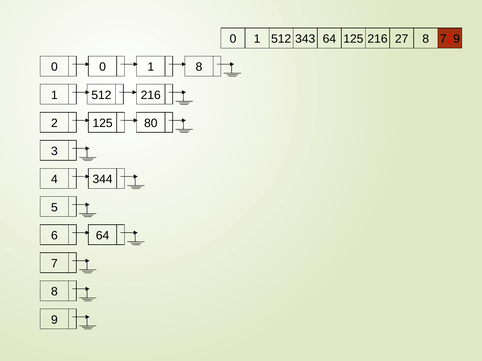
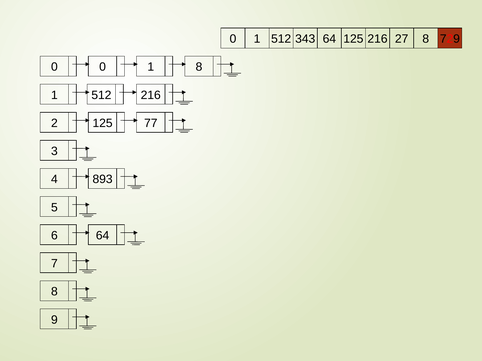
80: 80 -> 77
344: 344 -> 893
